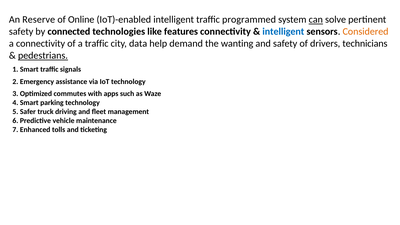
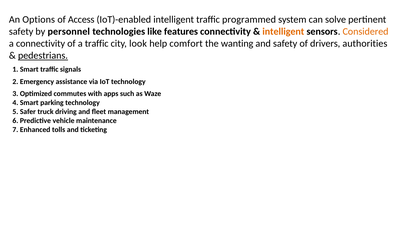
Reserve: Reserve -> Options
Online: Online -> Access
can underline: present -> none
connected: connected -> personnel
intelligent at (283, 32) colour: blue -> orange
data: data -> look
demand: demand -> comfort
technicians: technicians -> authorities
